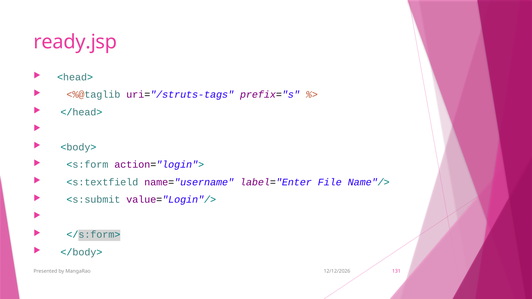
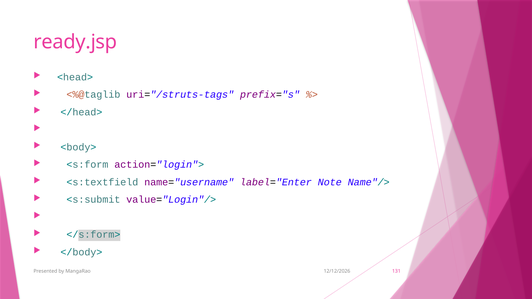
File: File -> Note
